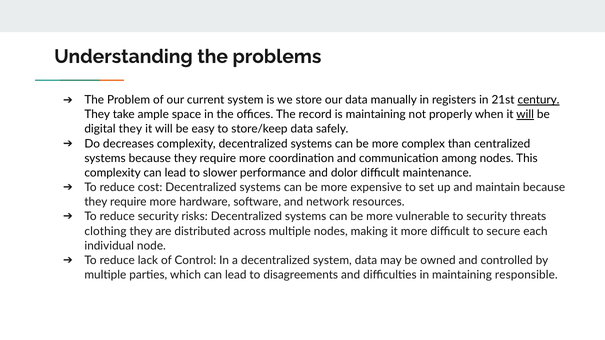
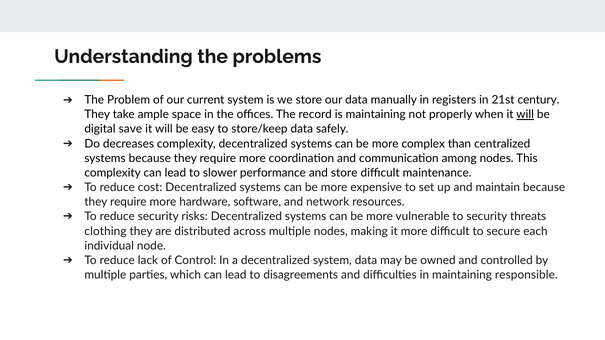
century underline: present -> none
digital they: they -> save
and dolor: dolor -> store
